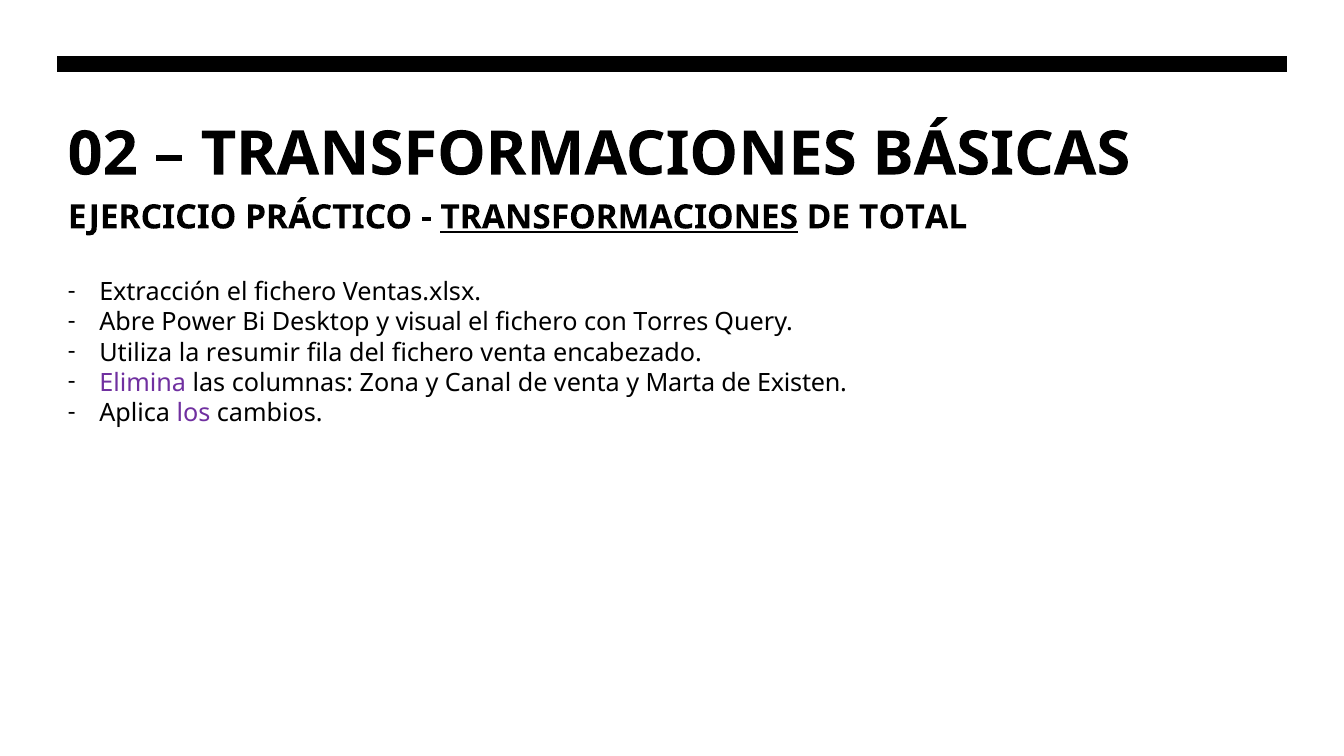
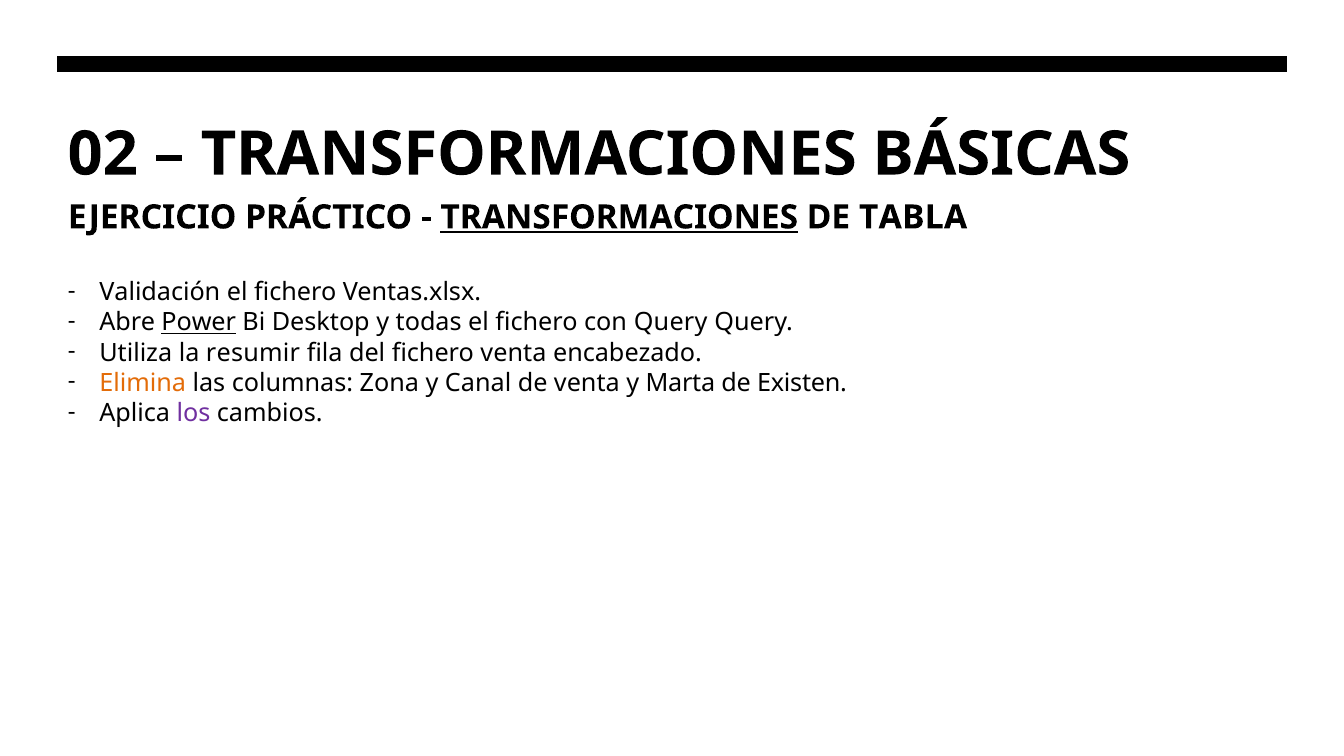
TOTAL: TOTAL -> TABLA
Extracción: Extracción -> Validación
Power underline: none -> present
visual: visual -> todas
con Torres: Torres -> Query
Elimina colour: purple -> orange
